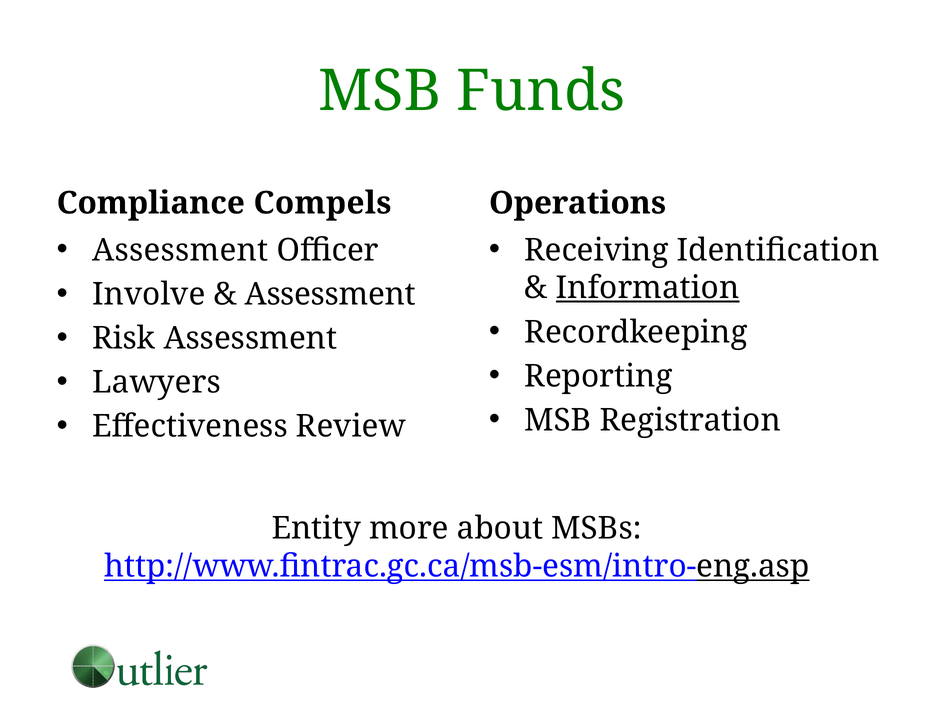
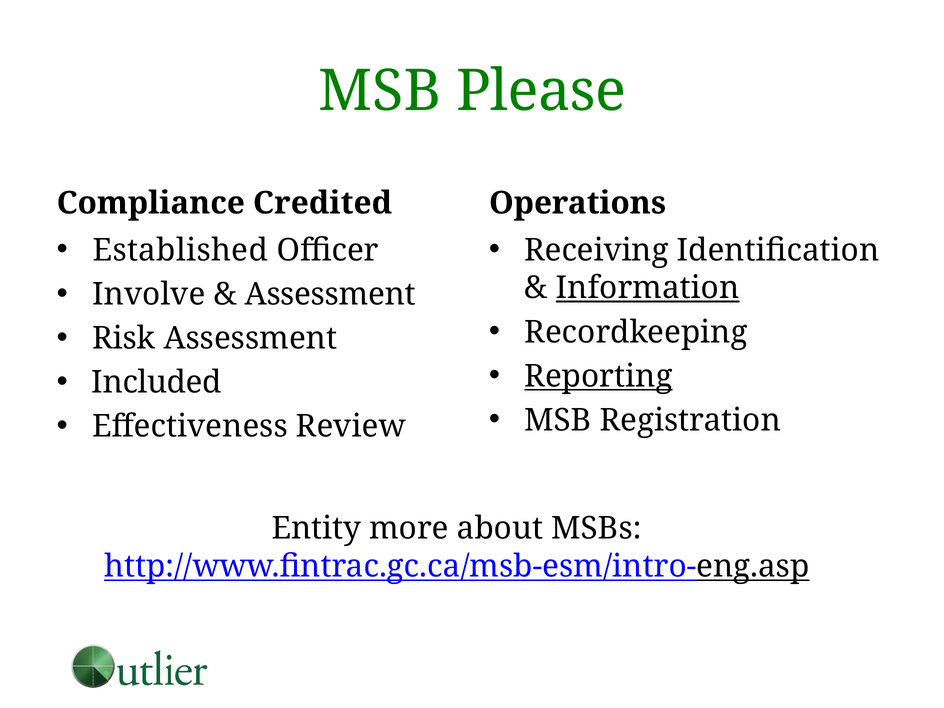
Funds: Funds -> Please
Compels: Compels -> Credited
Assessment at (180, 250): Assessment -> Established
Reporting underline: none -> present
Lawyers: Lawyers -> Included
